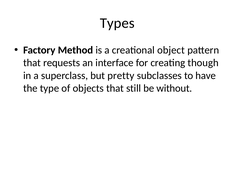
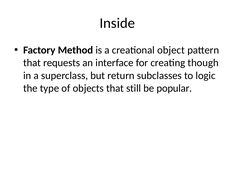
Types: Types -> Inside
pretty: pretty -> return
have: have -> logic
without: without -> popular
